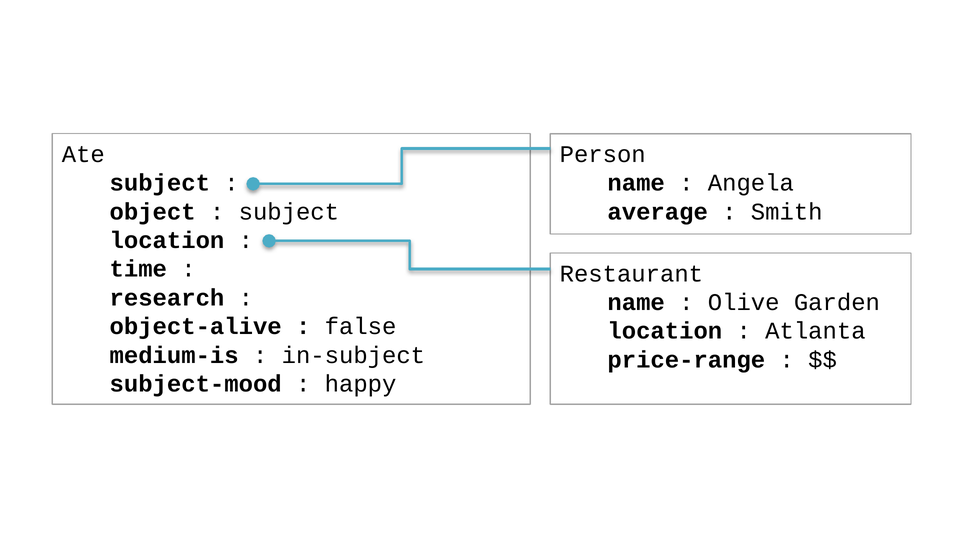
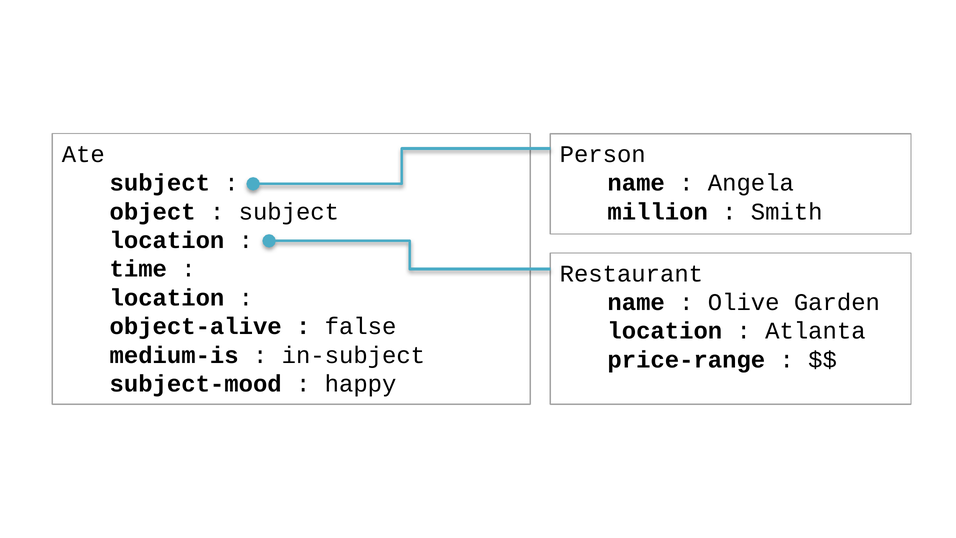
average: average -> million
research at (167, 298): research -> location
